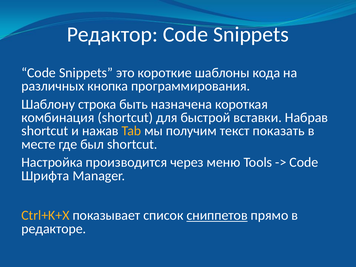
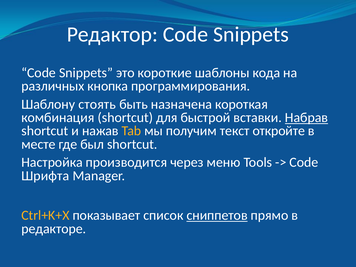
строка: строка -> стоять
Набрав underline: none -> present
показать: показать -> откройте
